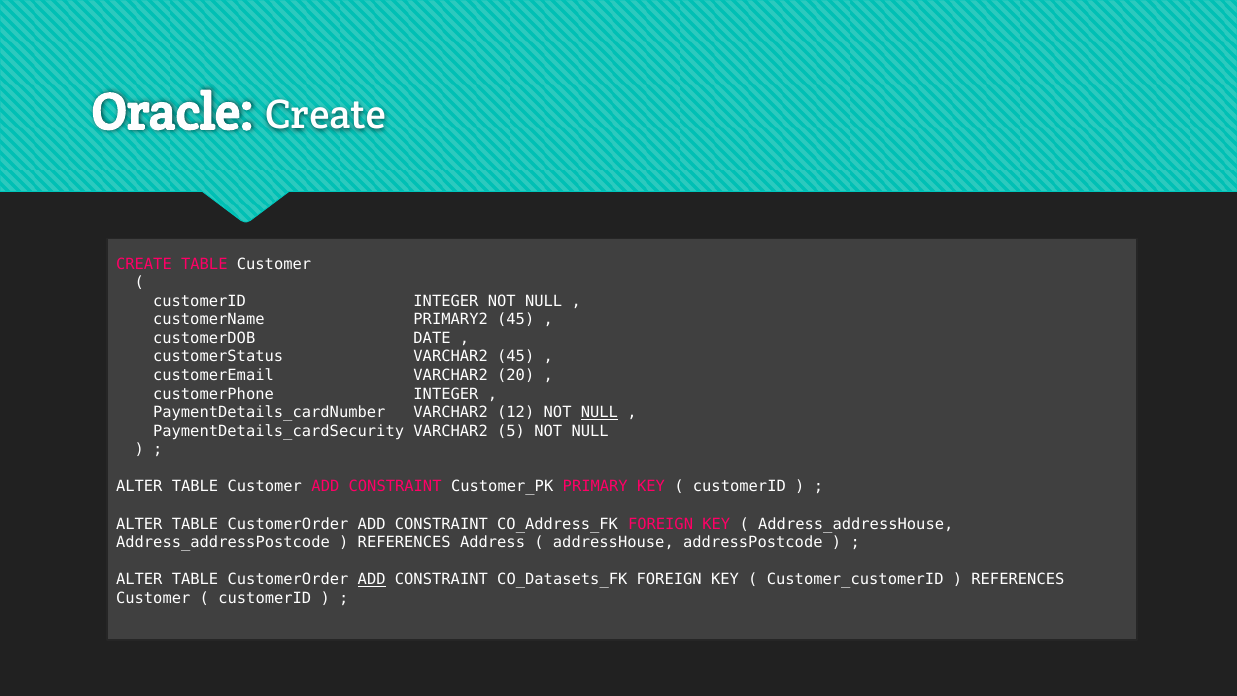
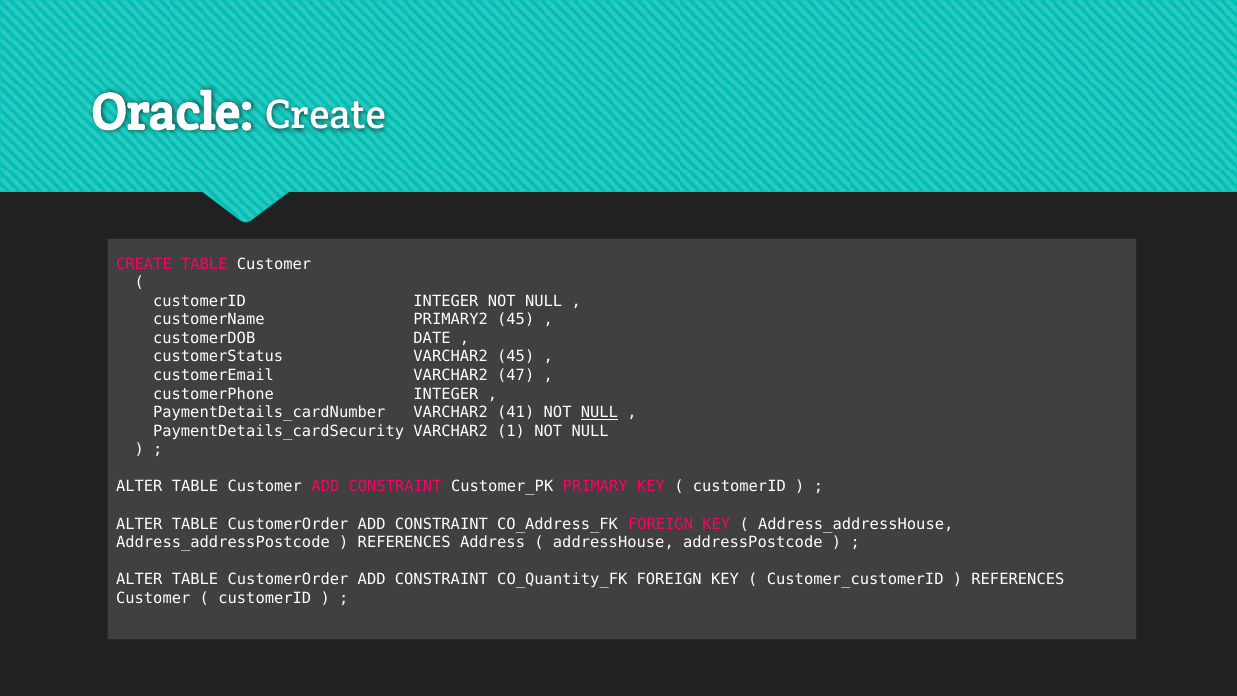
20: 20 -> 47
12: 12 -> 41
5: 5 -> 1
ADD at (372, 579) underline: present -> none
CO_Datasets_FK: CO_Datasets_FK -> CO_Quantity_FK
